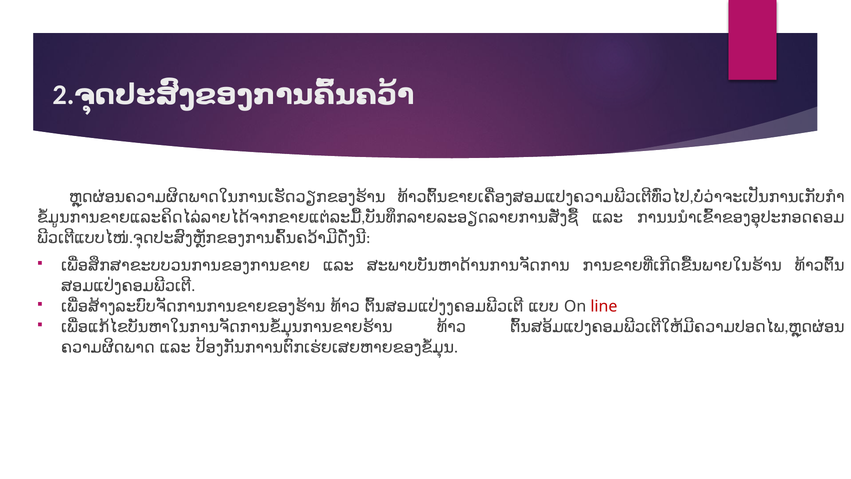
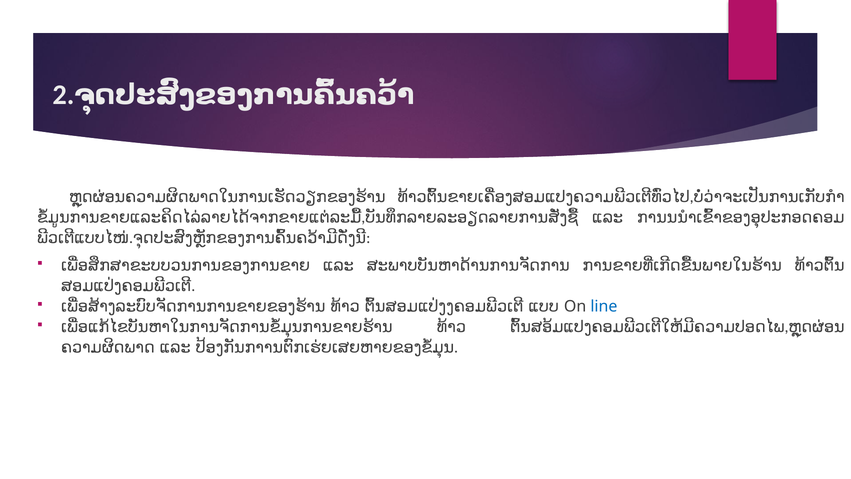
line colour: red -> blue
